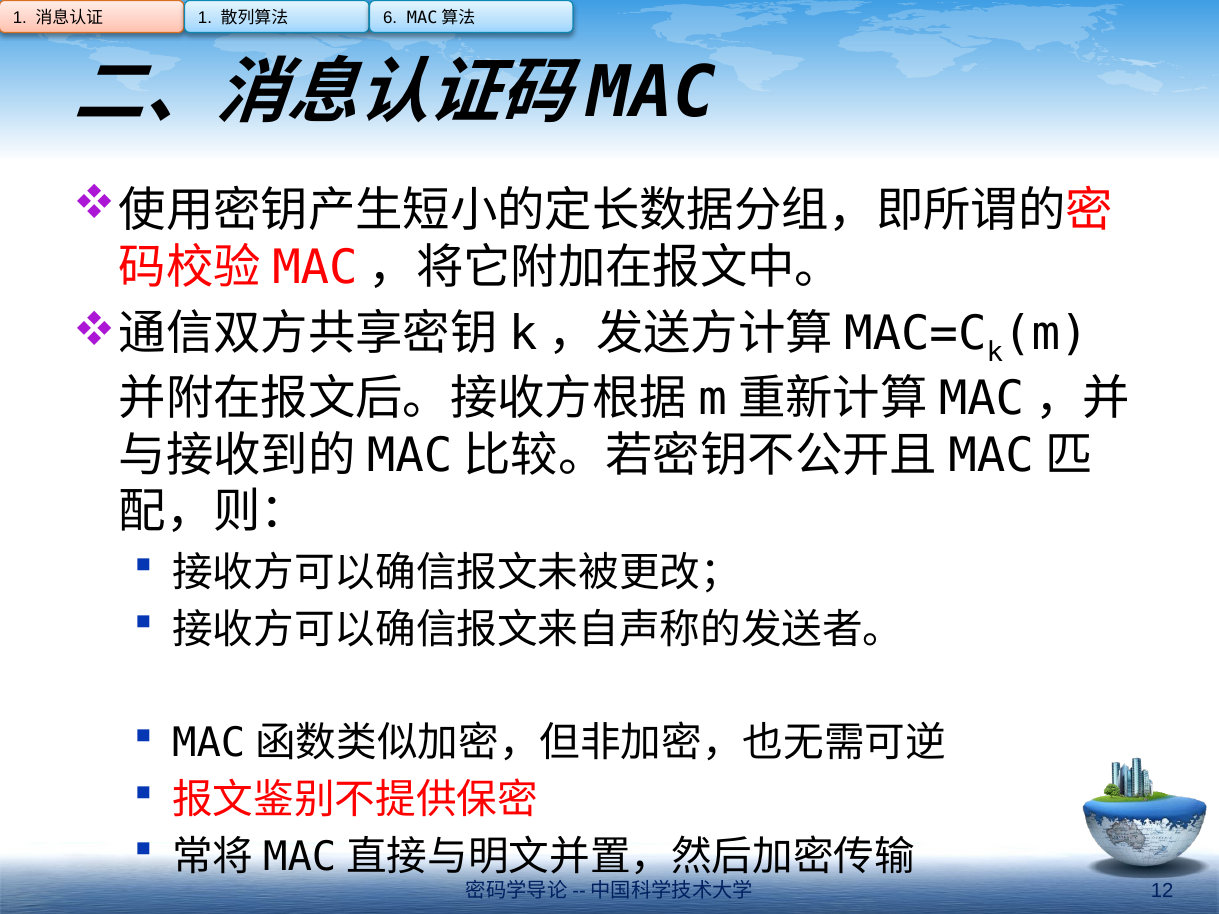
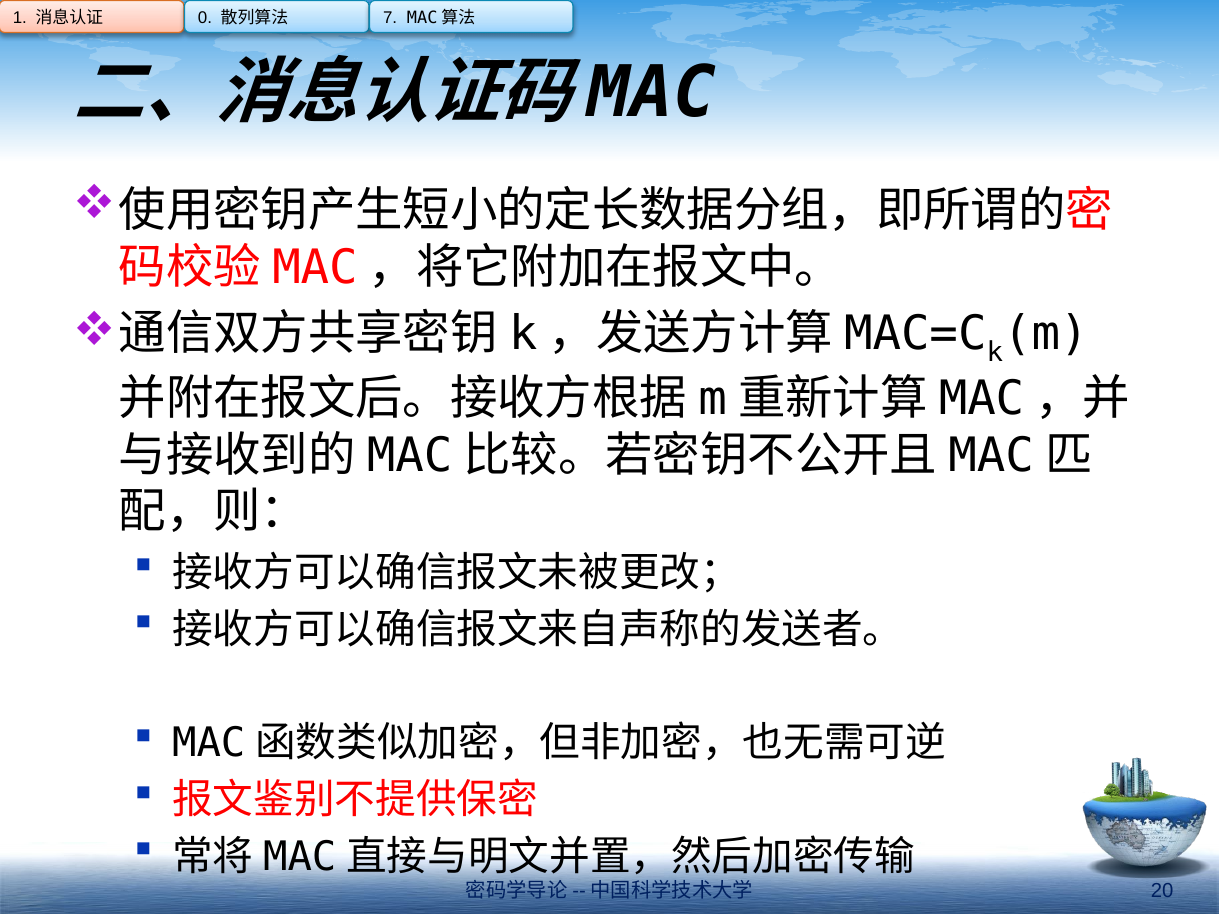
1 at (205, 18): 1 -> 0
6: 6 -> 7
12: 12 -> 20
